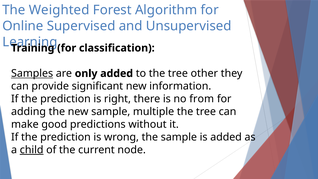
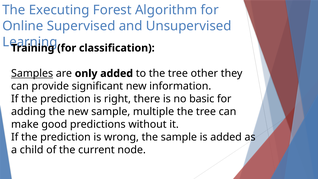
Weighted: Weighted -> Executing
from: from -> basic
child underline: present -> none
